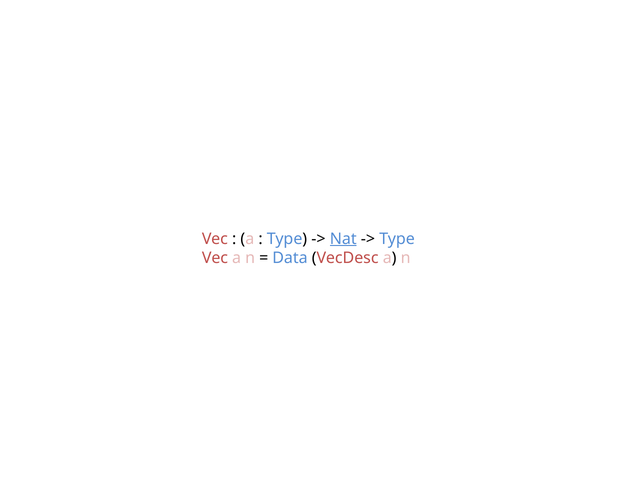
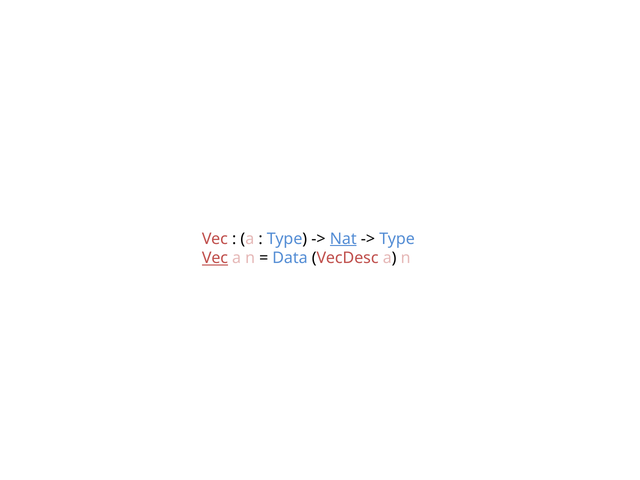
Vec at (215, 258) underline: none -> present
